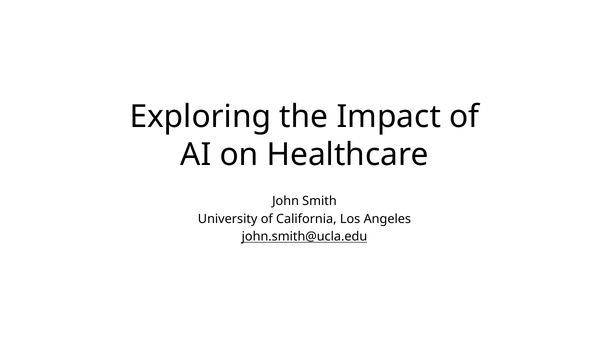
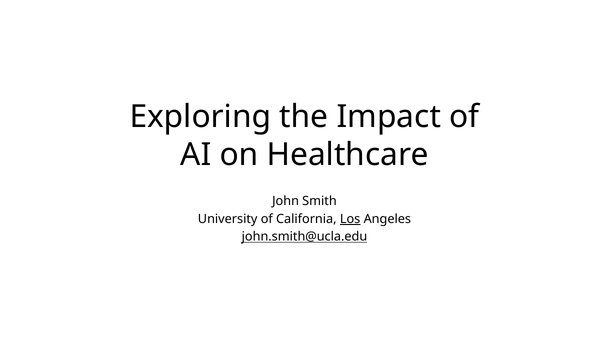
Los underline: none -> present
